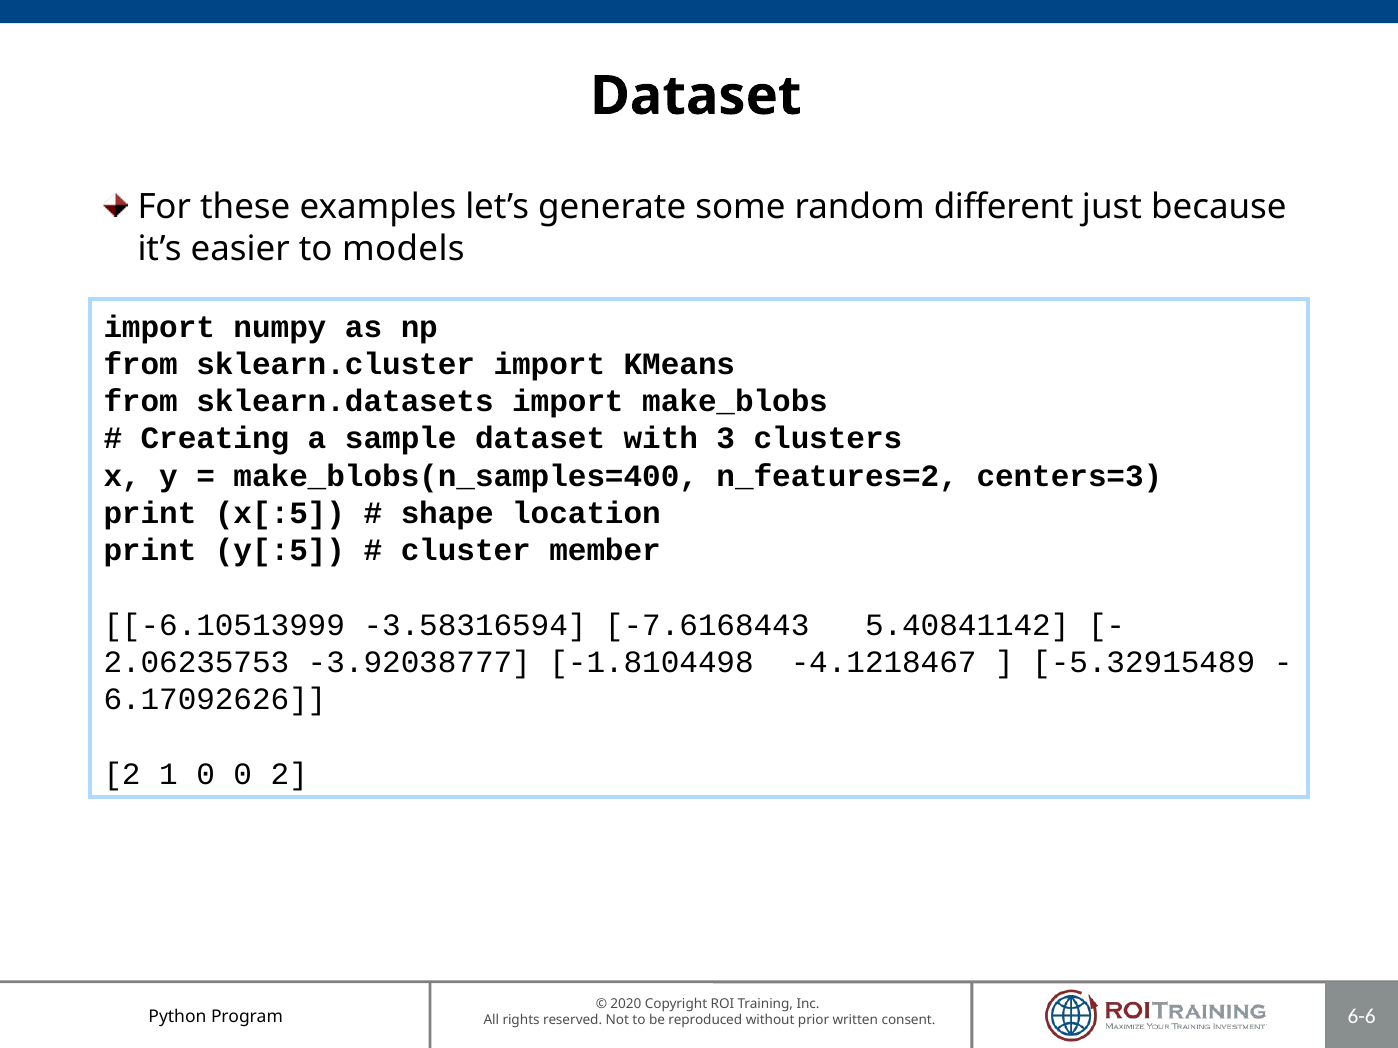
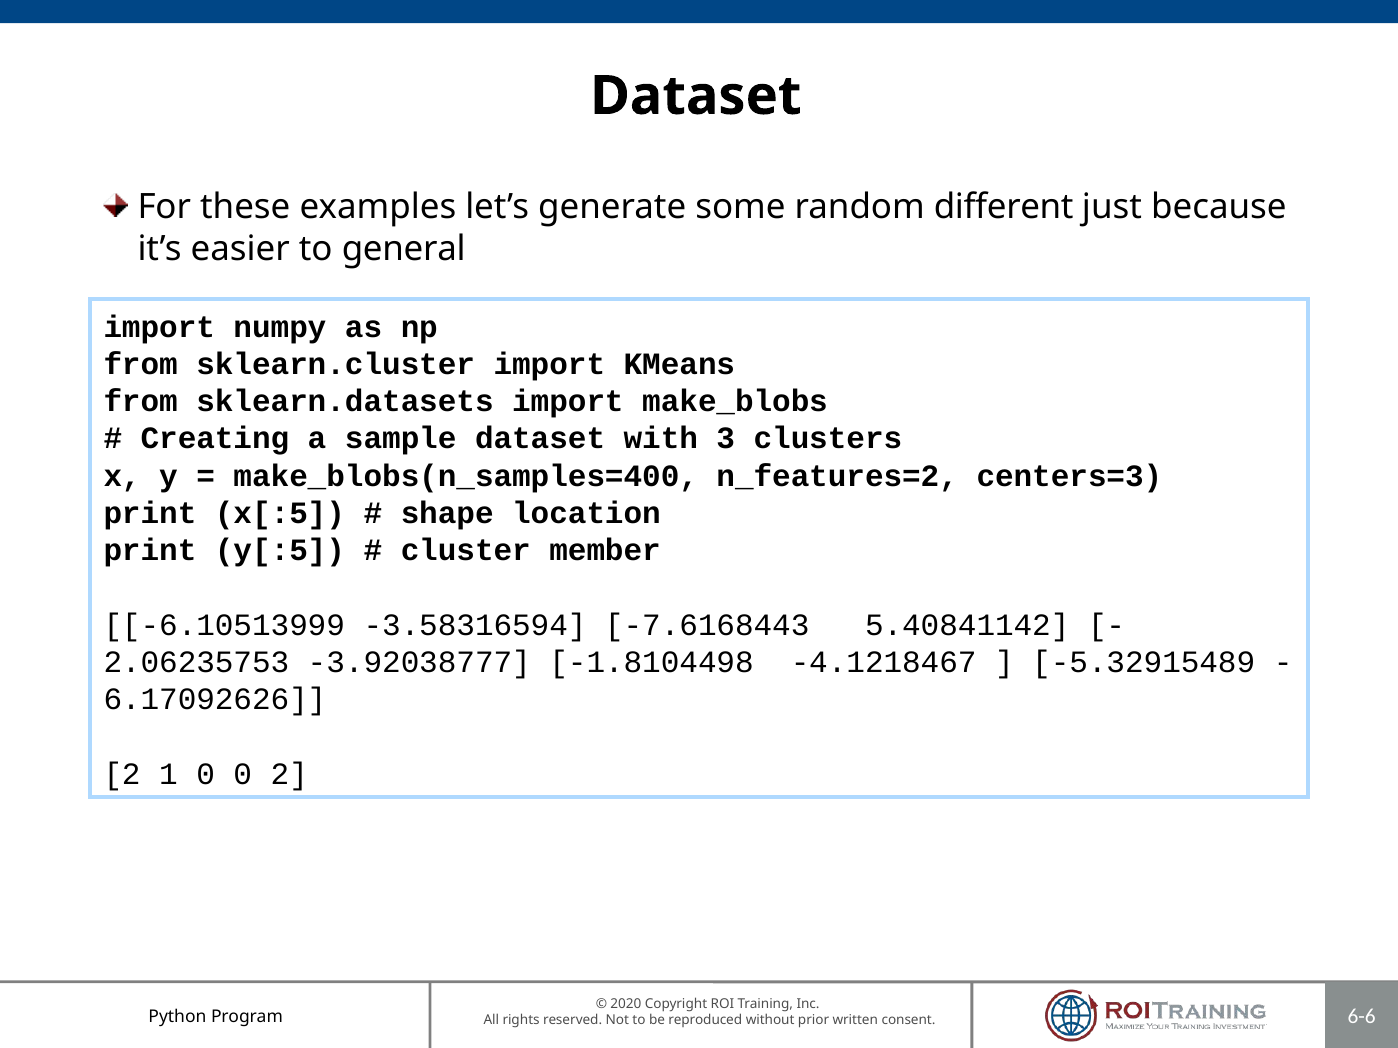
models: models -> general
